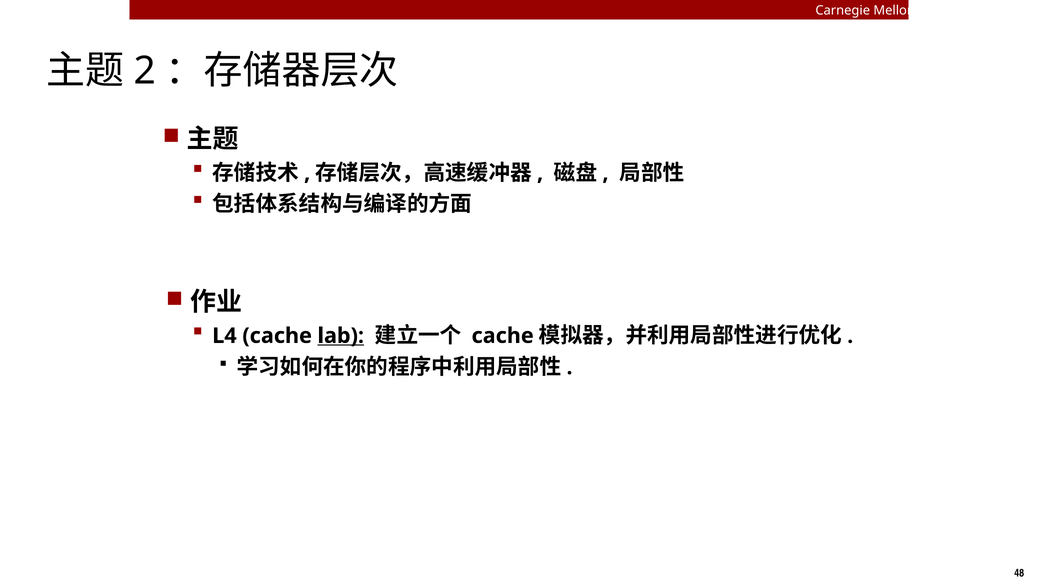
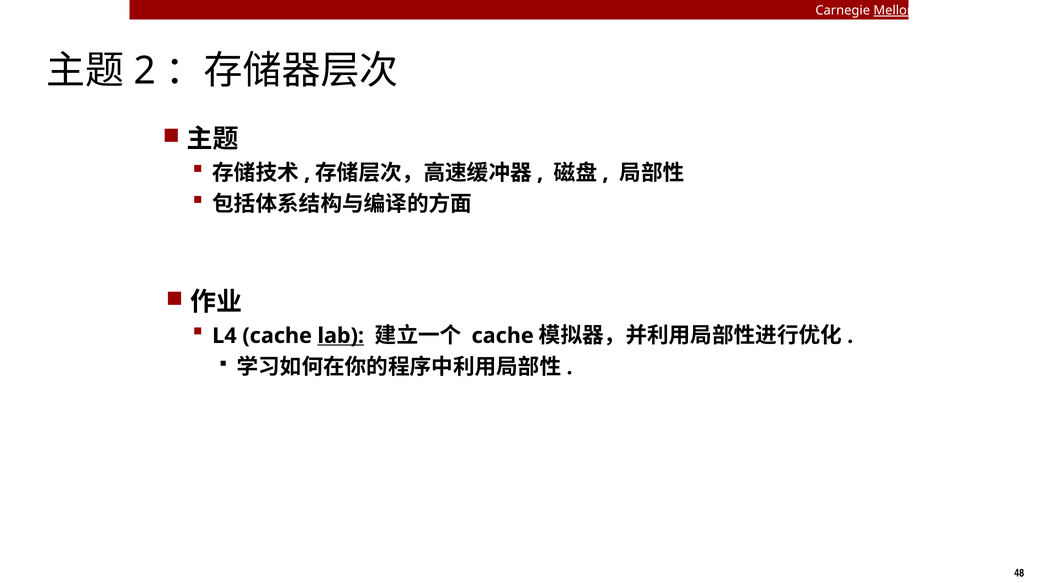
Mellon underline: none -> present
